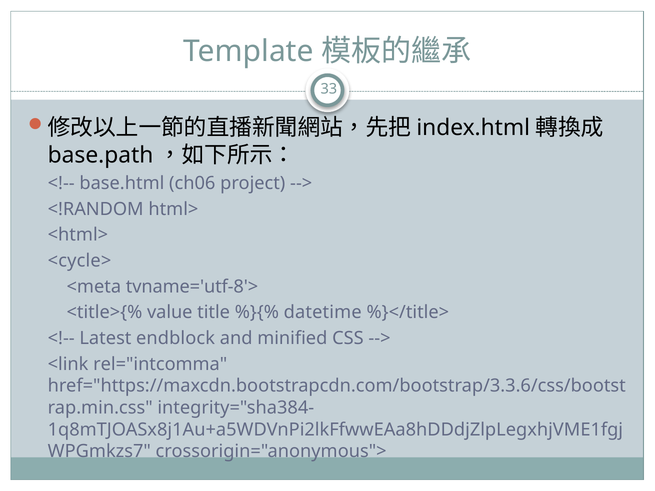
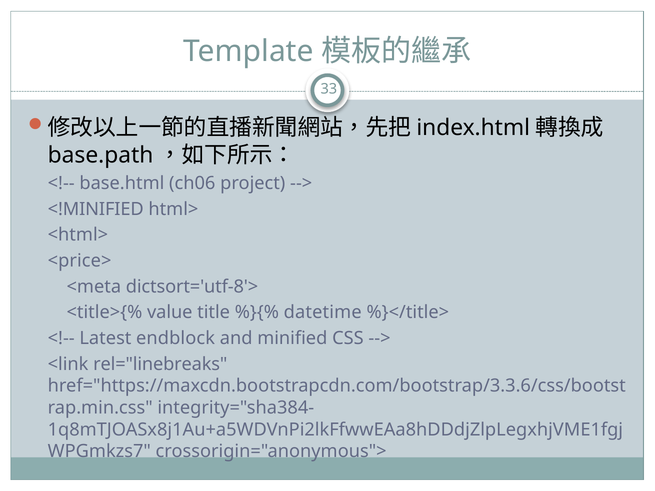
<!RANDOM: <!RANDOM -> <!MINIFIED
<cycle>: <cycle> -> <price>
tvname='utf-8'>: tvname='utf-8'> -> dictsort='utf-8'>
rel="intcomma: rel="intcomma -> rel="linebreaks
